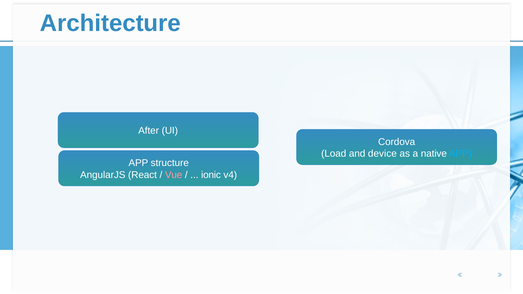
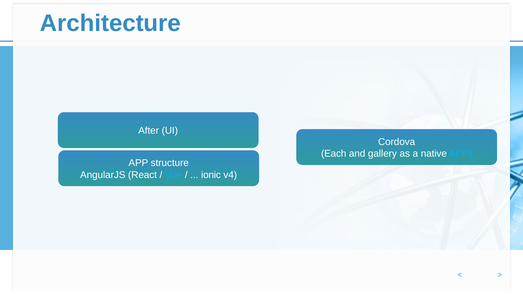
Load: Load -> Each
device: device -> gallery
Vue colour: pink -> light blue
